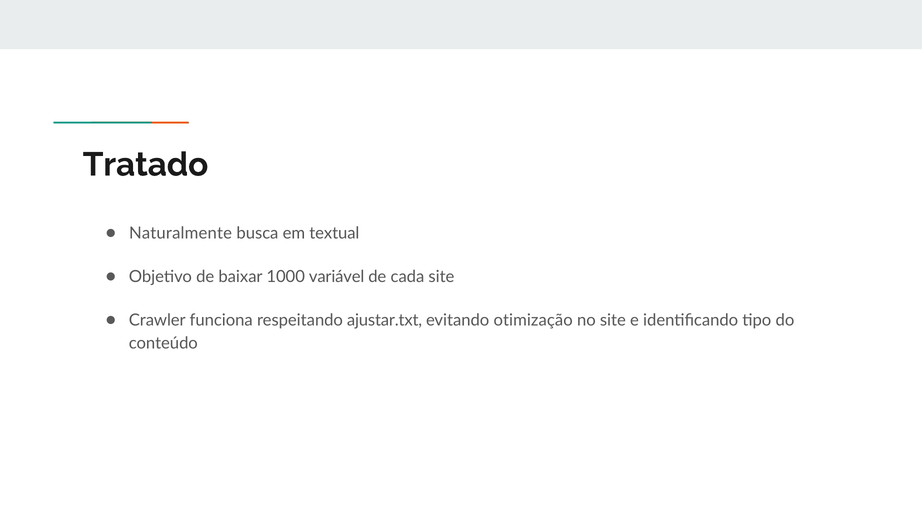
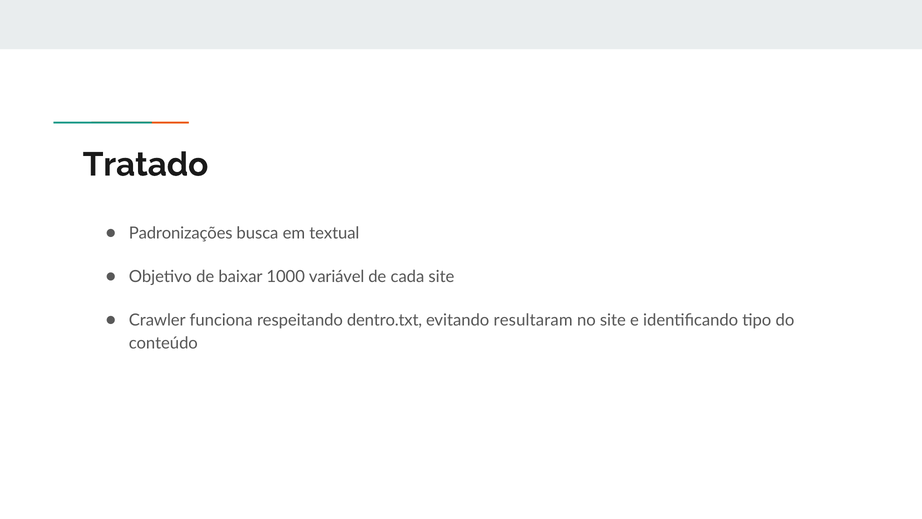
Naturalmente: Naturalmente -> Padronizações
ajustar.txt: ajustar.txt -> dentro.txt
otimização: otimização -> resultaram
